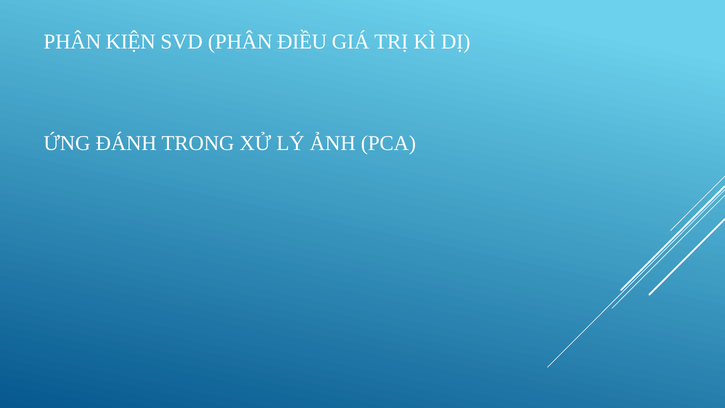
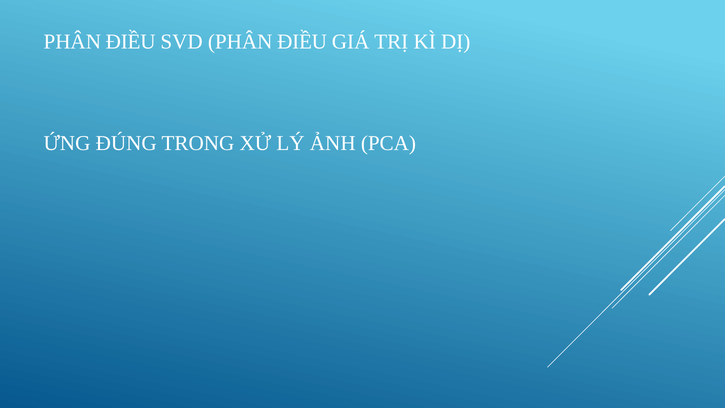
KIỆN at (131, 42): KIỆN -> ĐIỀU
ĐÁNH: ĐÁNH -> ĐÚNG
